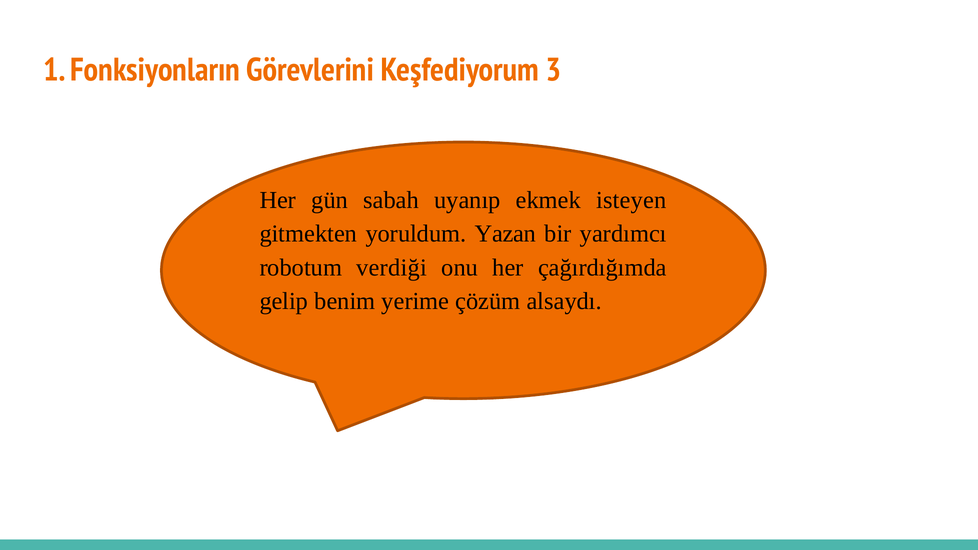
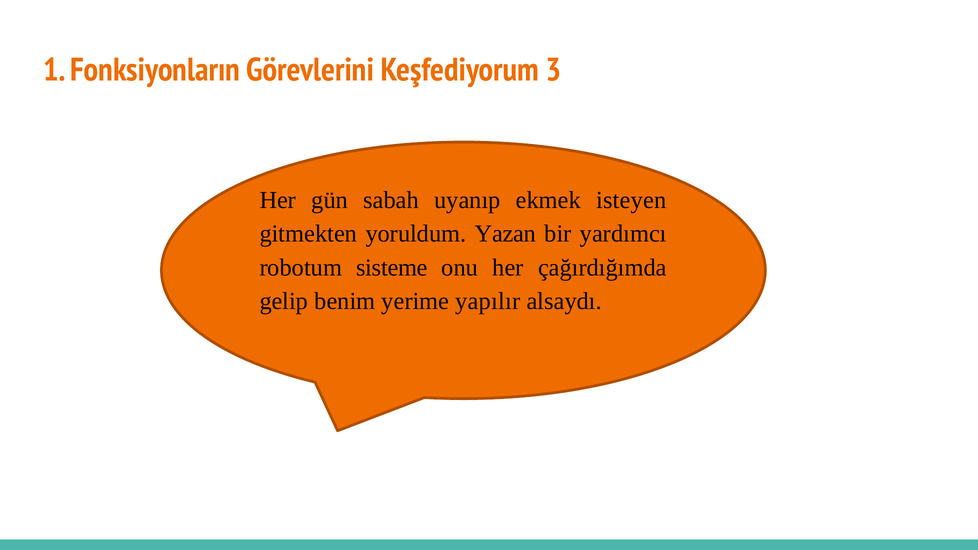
verdiği: verdiği -> sisteme
çözüm: çözüm -> yapılır
